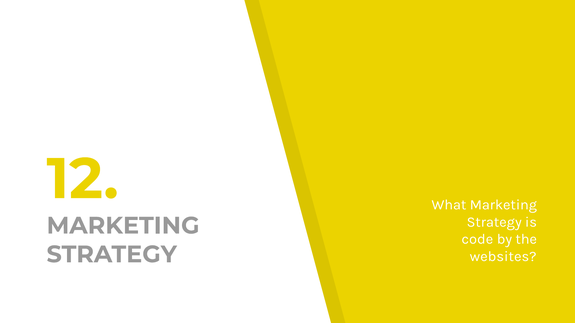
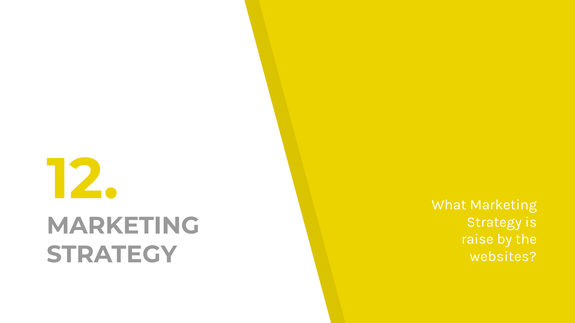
code: code -> raise
